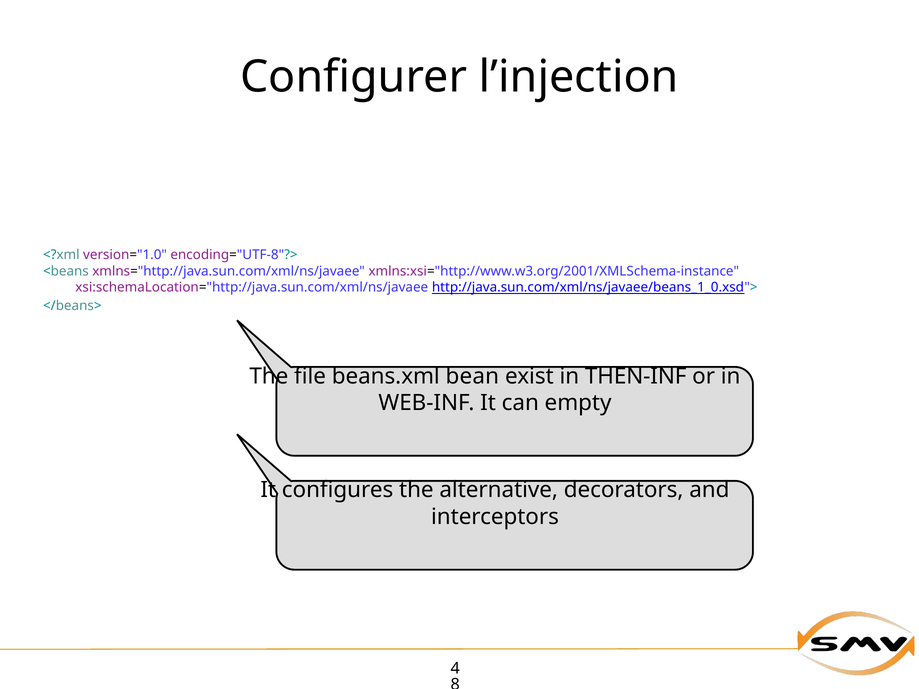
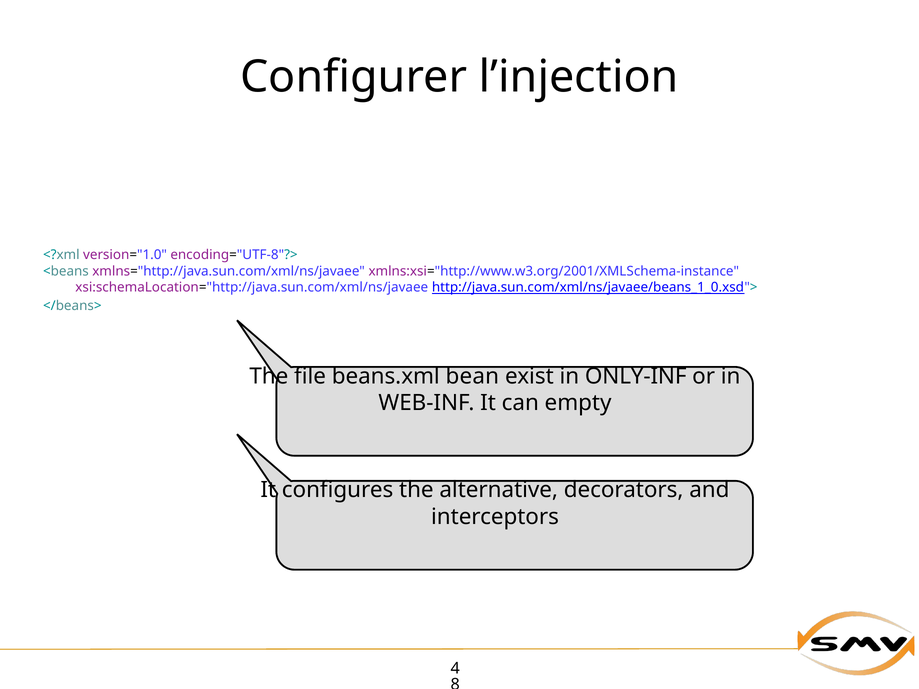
THEN-INF: THEN-INF -> ONLY-INF
